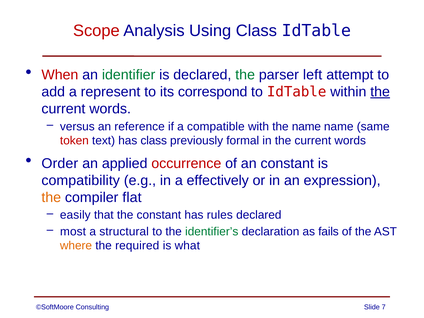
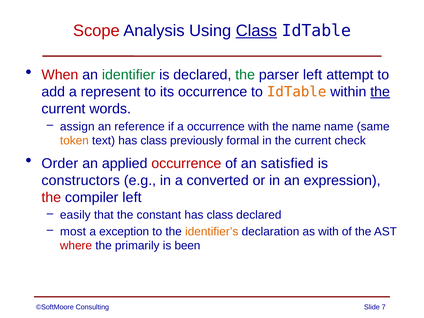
Class at (256, 31) underline: none -> present
its correspond: correspond -> occurrence
IdTable at (297, 92) colour: red -> orange
versus: versus -> assign
a compatible: compatible -> occurrence
token colour: red -> orange
in the current words: words -> check
an constant: constant -> satisfied
compatibility: compatibility -> constructors
effectively: effectively -> converted
the at (51, 197) colour: orange -> red
compiler flat: flat -> left
rules at (220, 215): rules -> class
structural: structural -> exception
identifier’s colour: green -> orange
as fails: fails -> with
where colour: orange -> red
required: required -> primarily
what: what -> been
